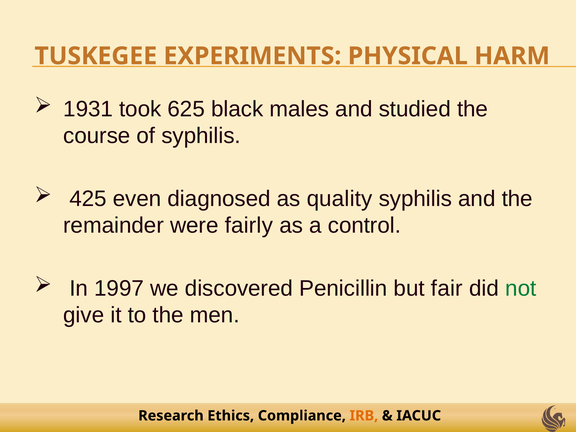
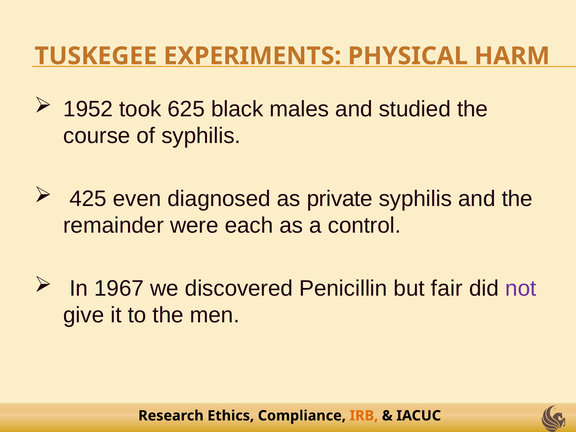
1931: 1931 -> 1952
quality: quality -> private
fairly: fairly -> each
1997: 1997 -> 1967
not colour: green -> purple
